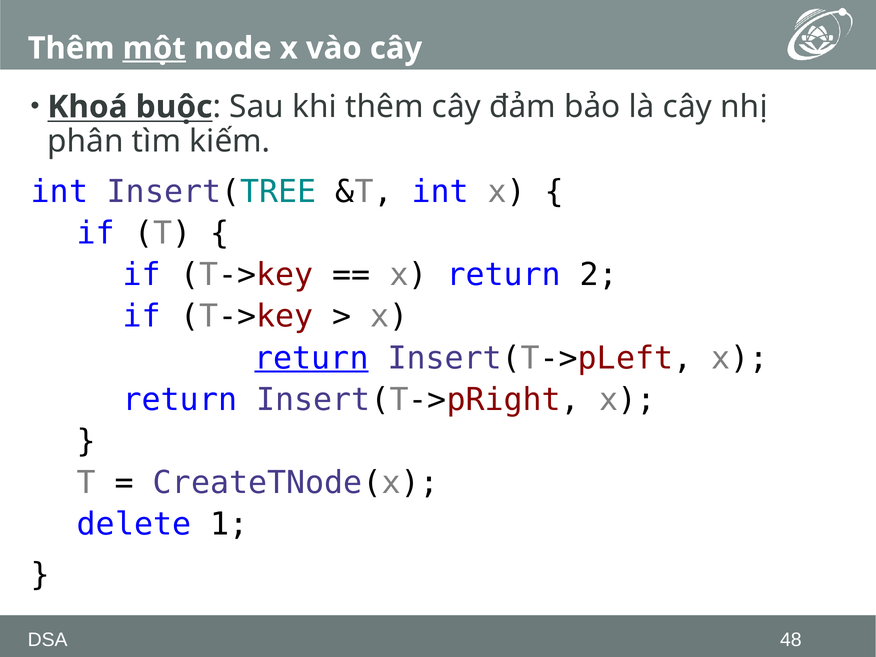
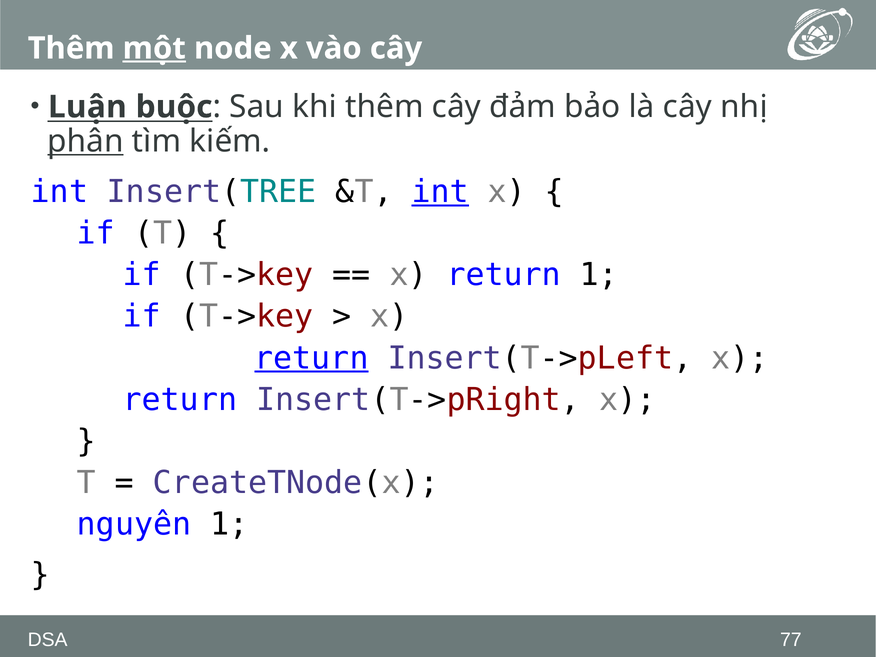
Khoá: Khoá -> Luận
phân underline: none -> present
int at (440, 192) underline: none -> present
return 2: 2 -> 1
delete: delete -> nguyên
48: 48 -> 77
